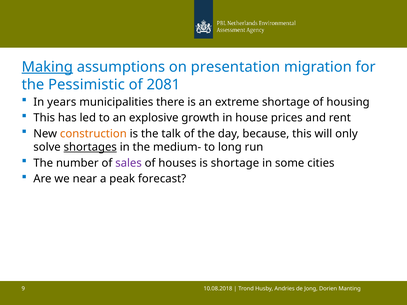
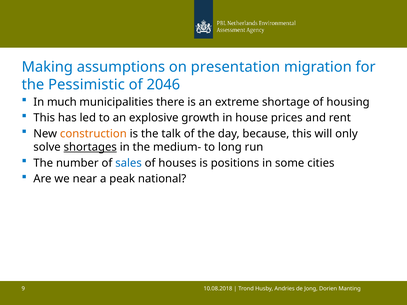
Making underline: present -> none
2081: 2081 -> 2046
years: years -> much
sales colour: purple -> blue
is shortage: shortage -> positions
forecast: forecast -> national
